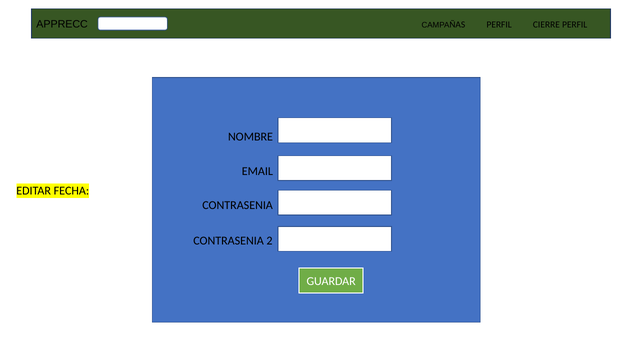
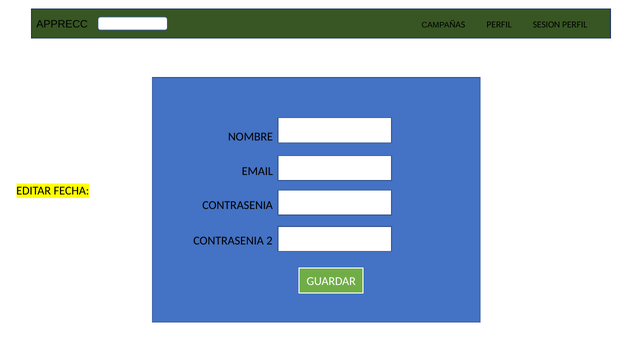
CIERRE: CIERRE -> SESION
